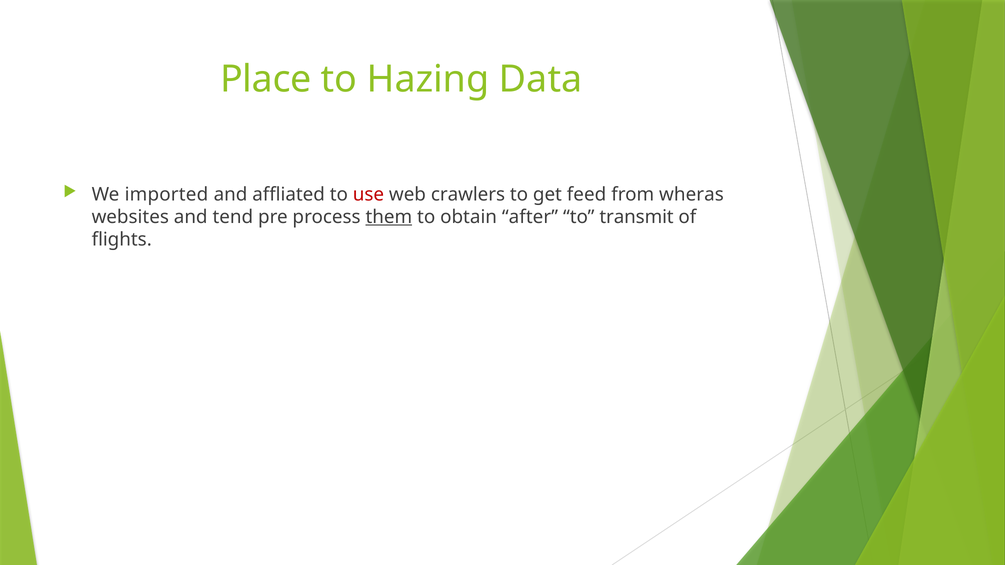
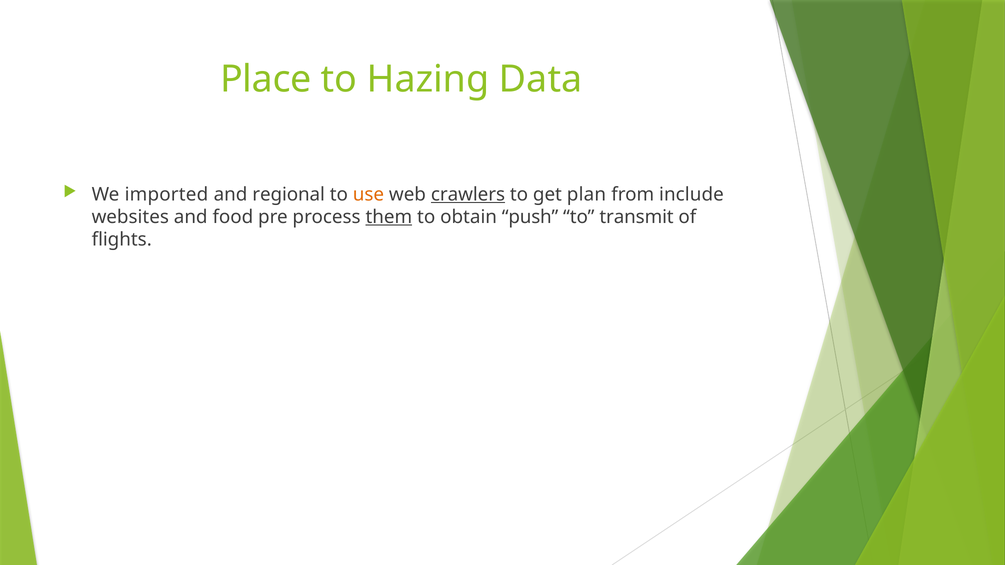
affliated: affliated -> regional
use colour: red -> orange
crawlers underline: none -> present
feed: feed -> plan
wheras: wheras -> include
tend: tend -> food
after: after -> push
